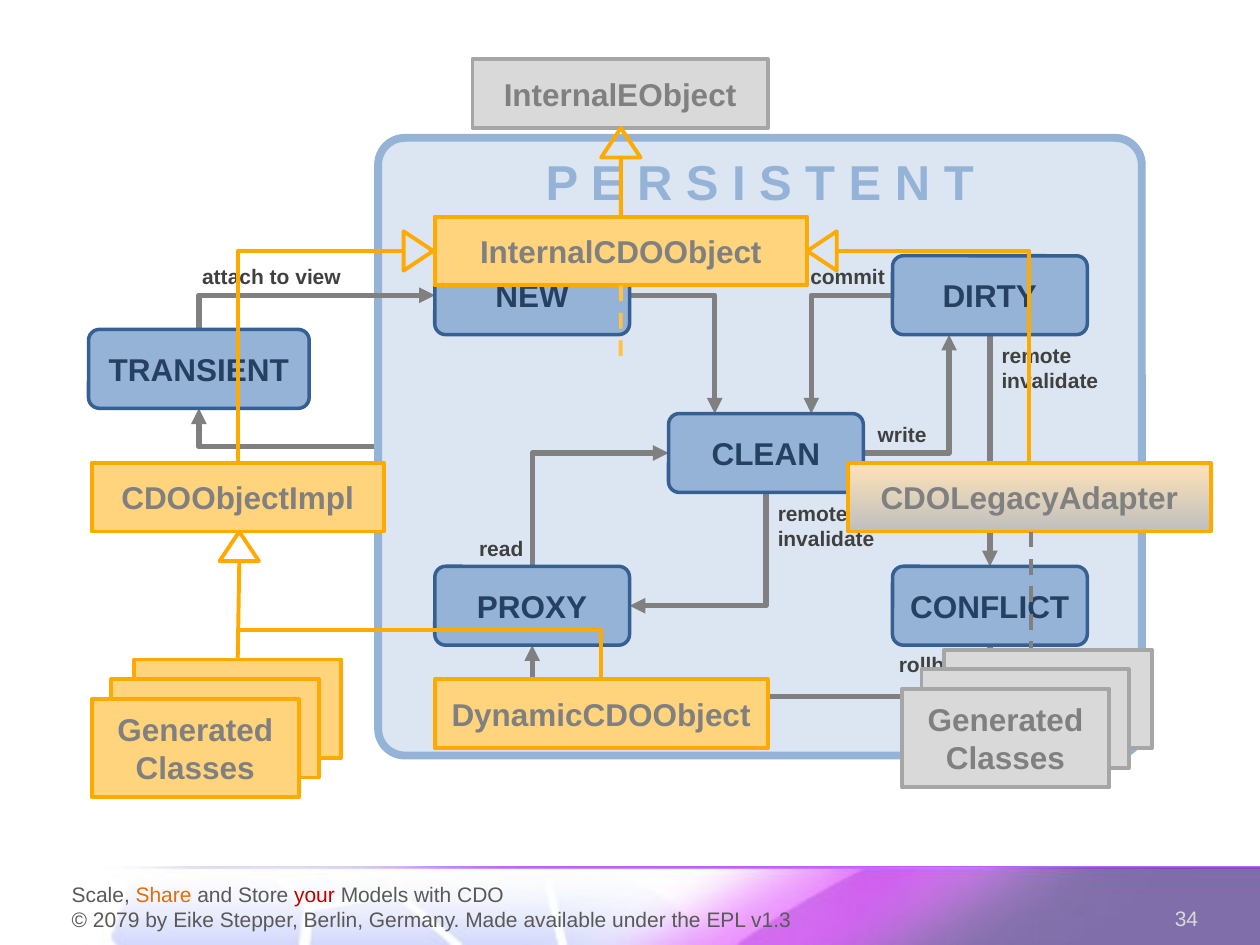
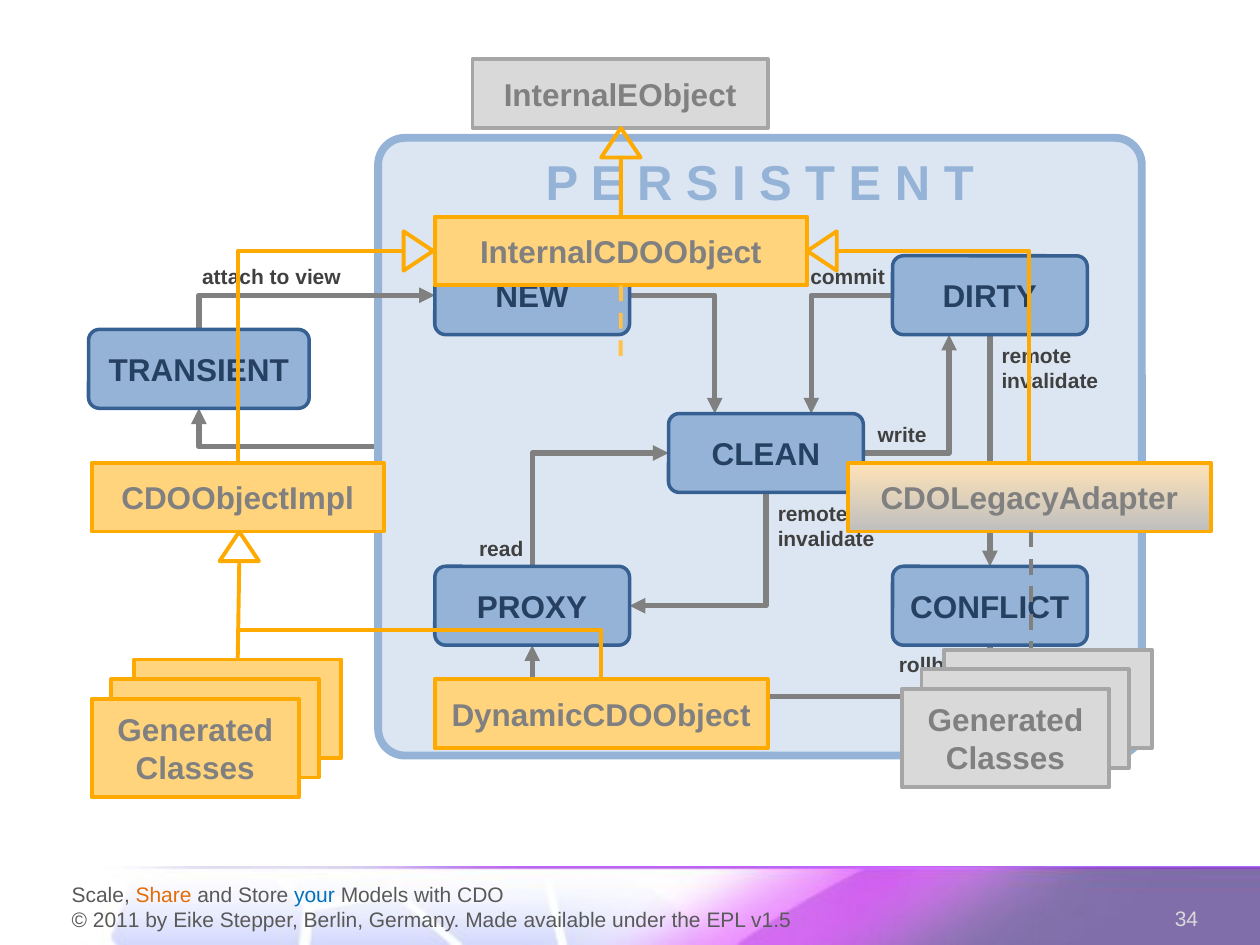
your colour: red -> blue
2079: 2079 -> 2011
v1.3: v1.3 -> v1.5
